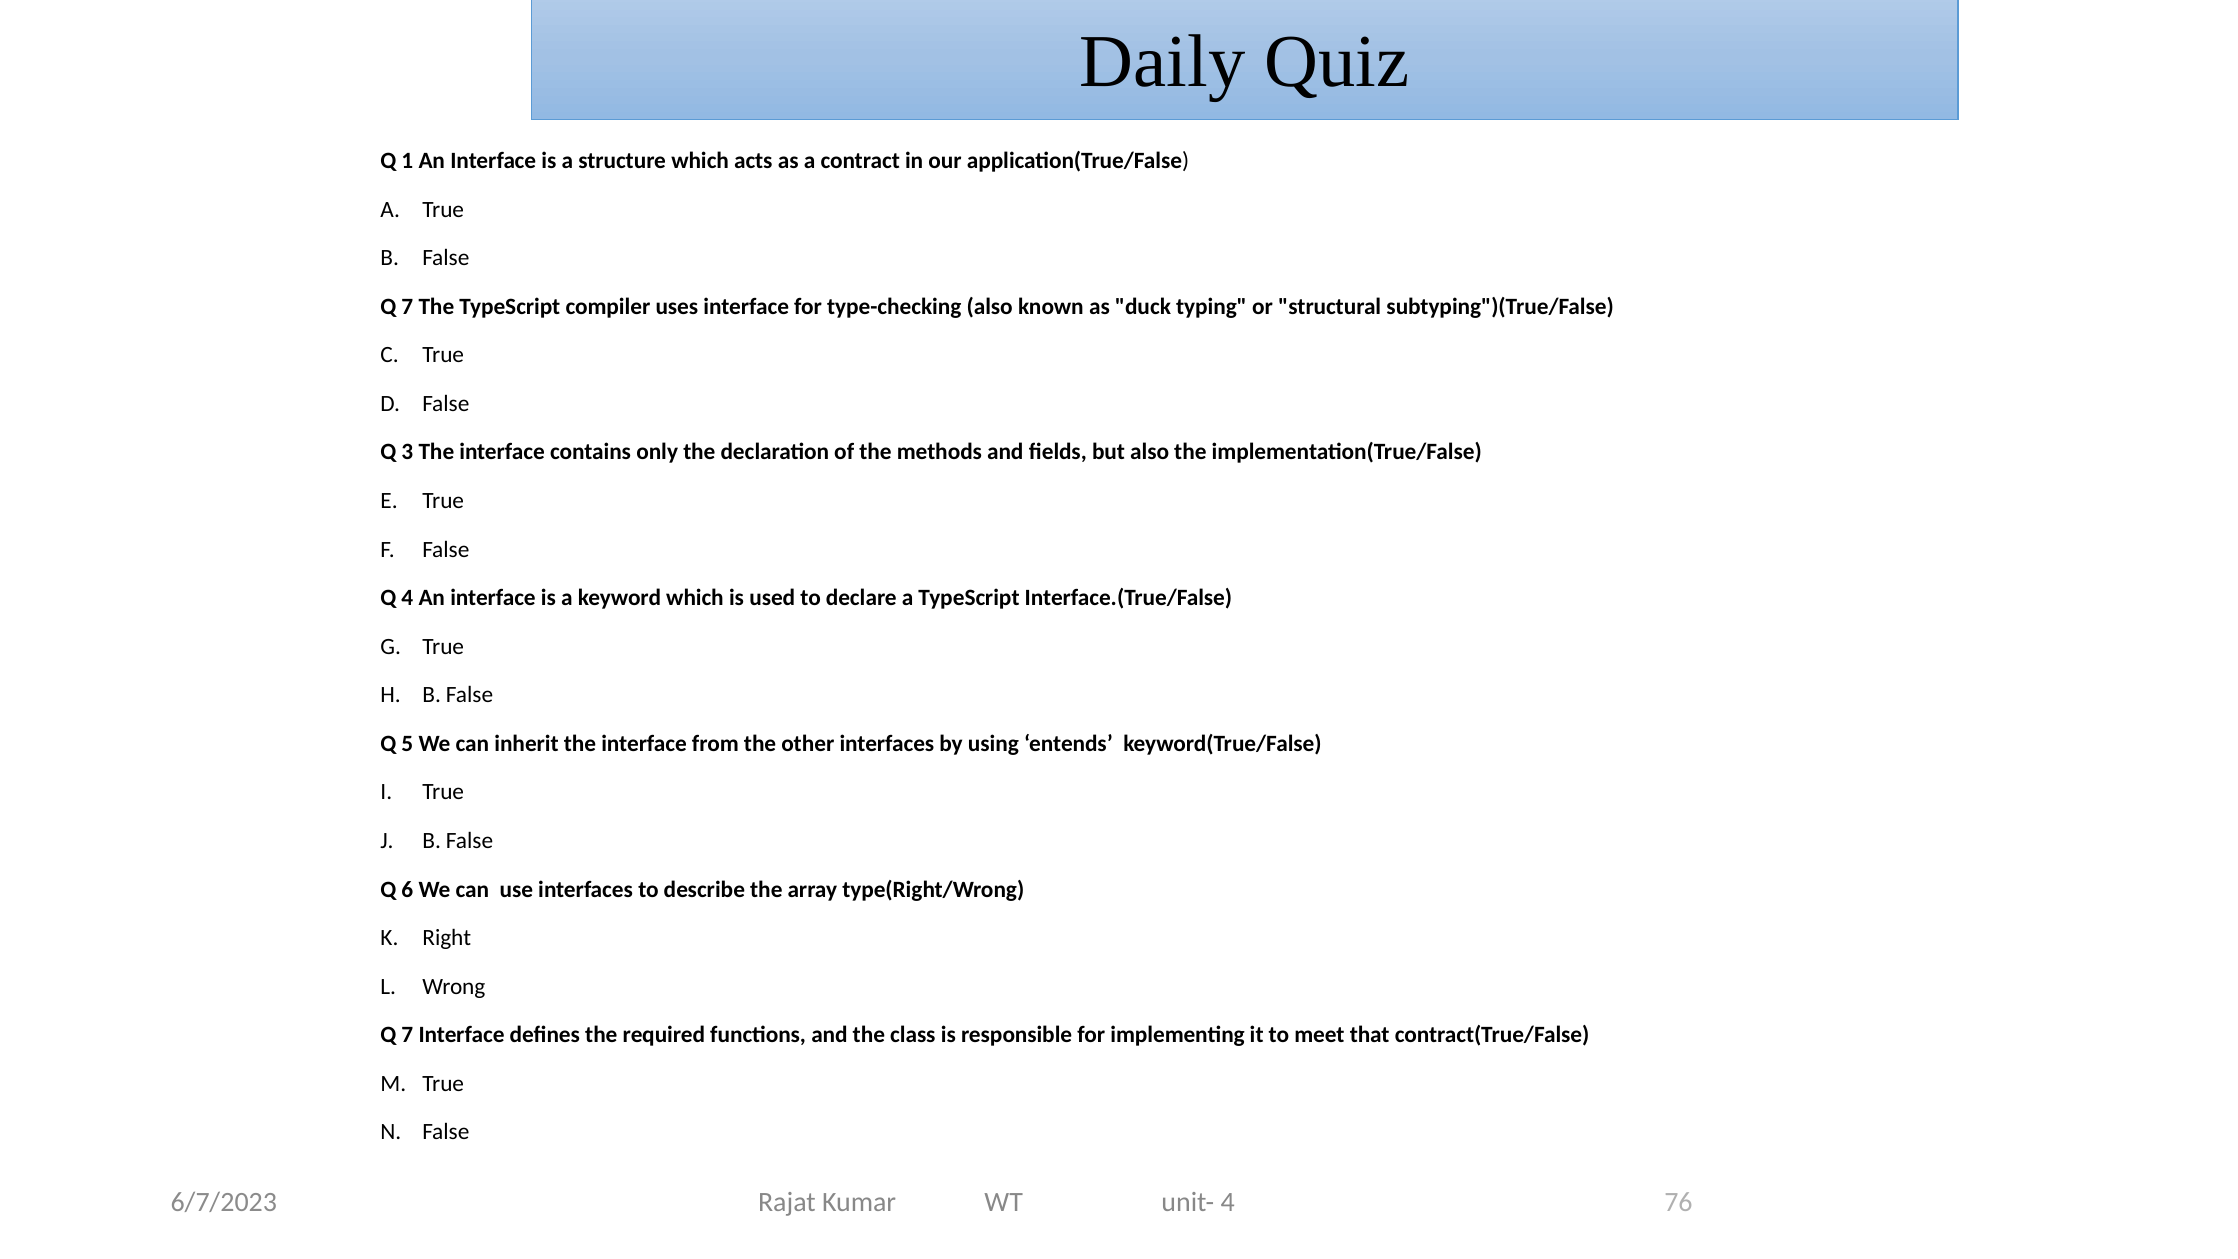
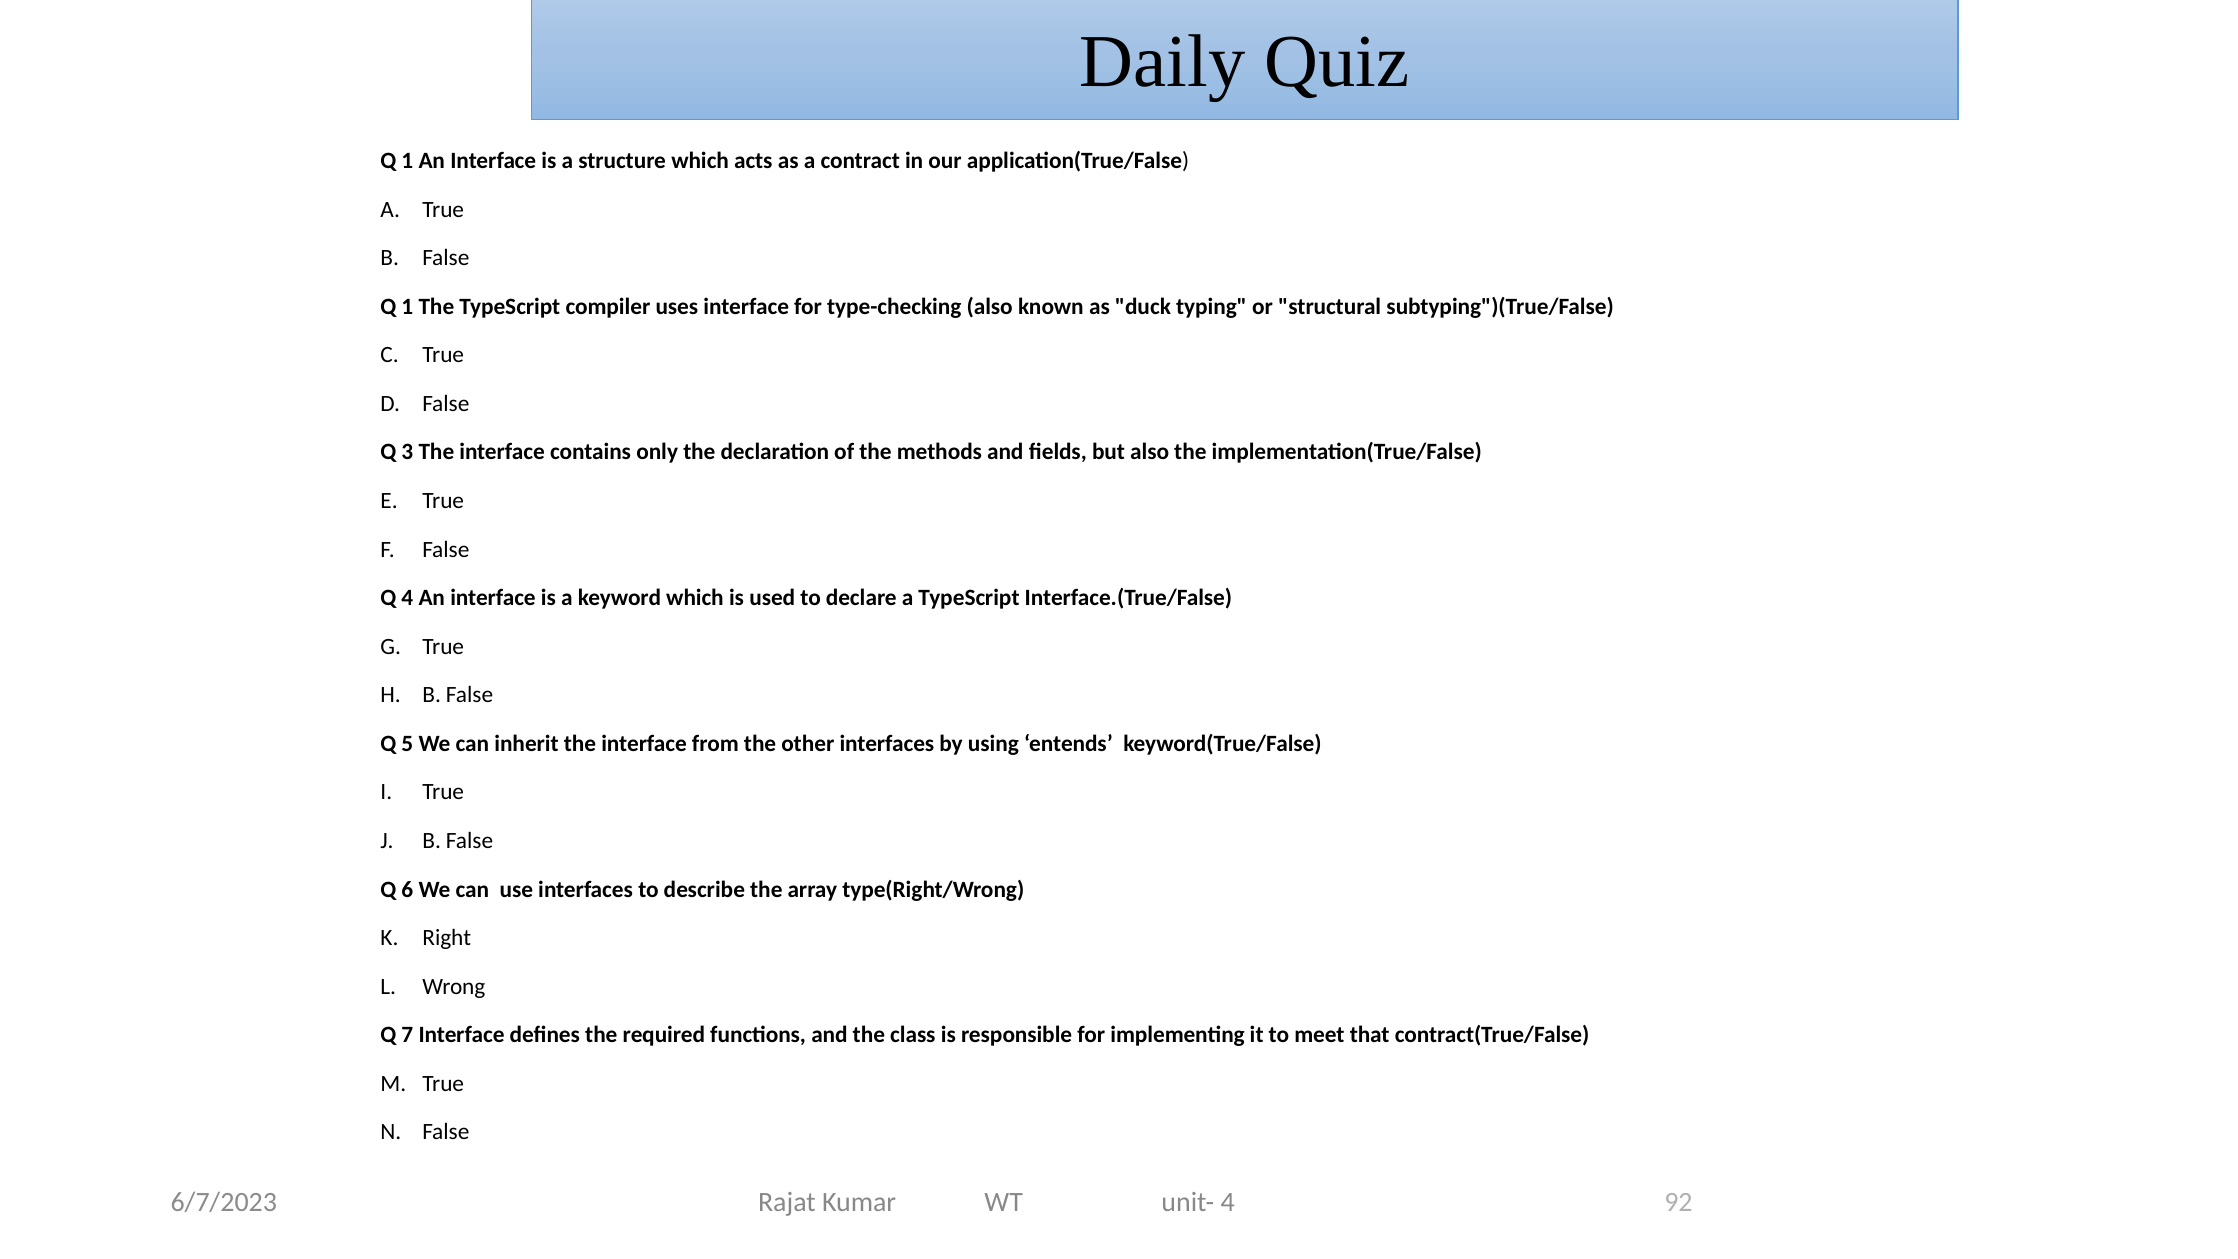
7 at (407, 306): 7 -> 1
76: 76 -> 92
